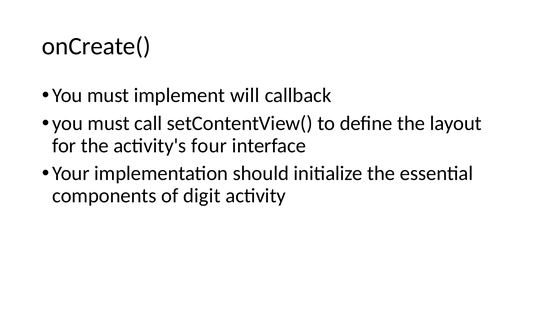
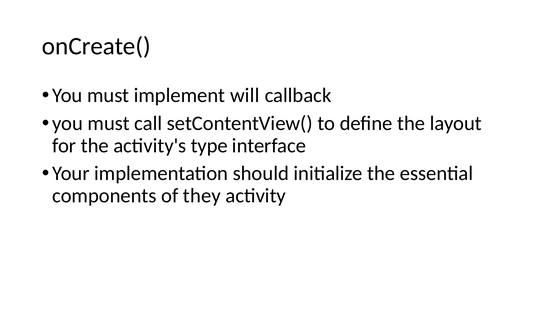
four: four -> type
digit: digit -> they
